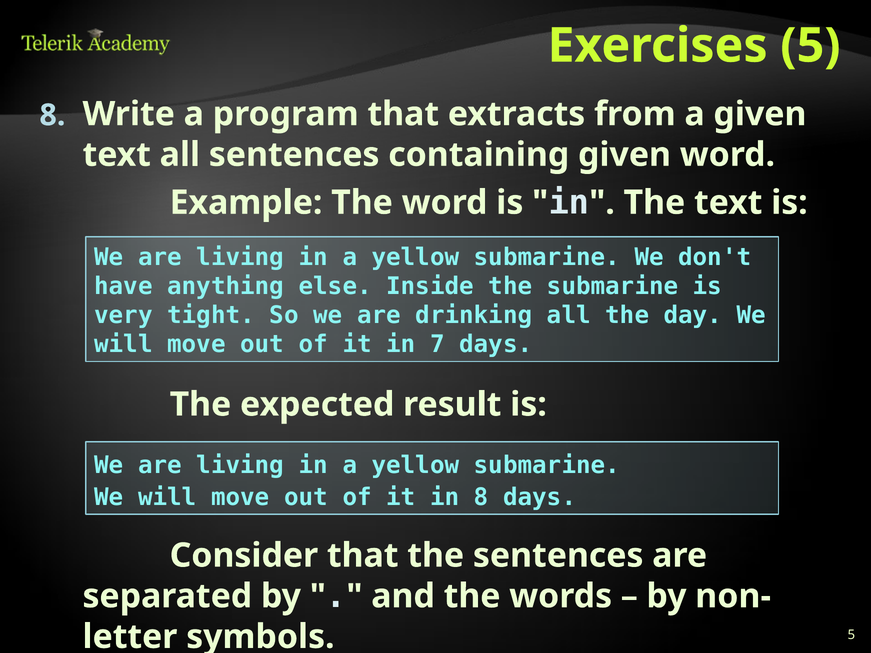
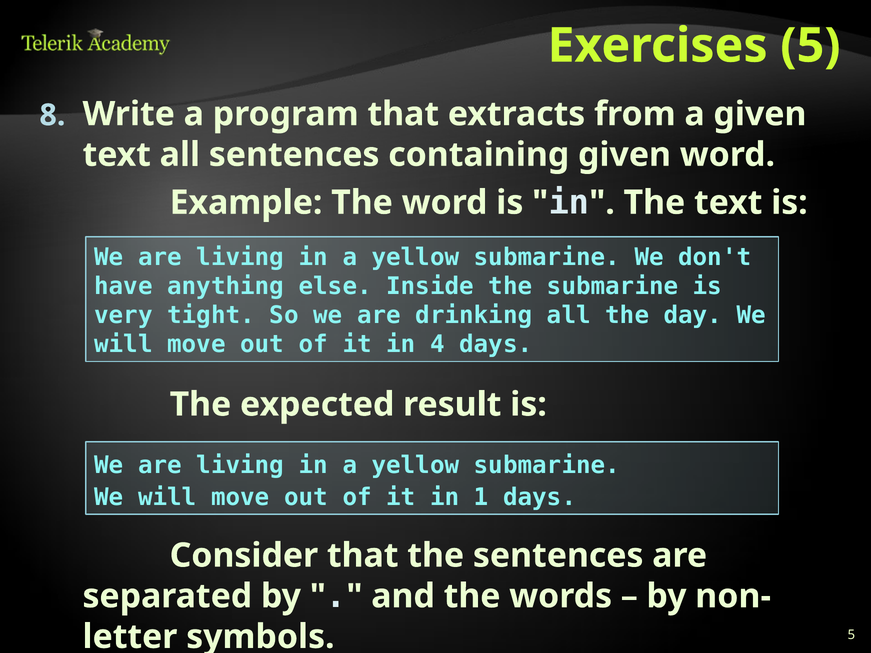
7: 7 -> 4
in 8: 8 -> 1
